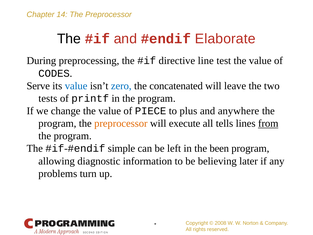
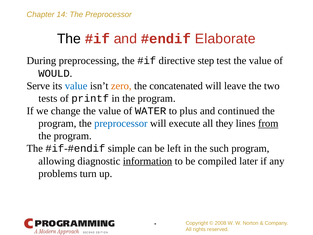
line: line -> step
CODES: CODES -> WOULD
zero colour: blue -> orange
PIECE: PIECE -> WATER
anywhere: anywhere -> continued
preprocessor at (121, 123) colour: orange -> blue
tells: tells -> they
been: been -> such
information underline: none -> present
believing: believing -> compiled
